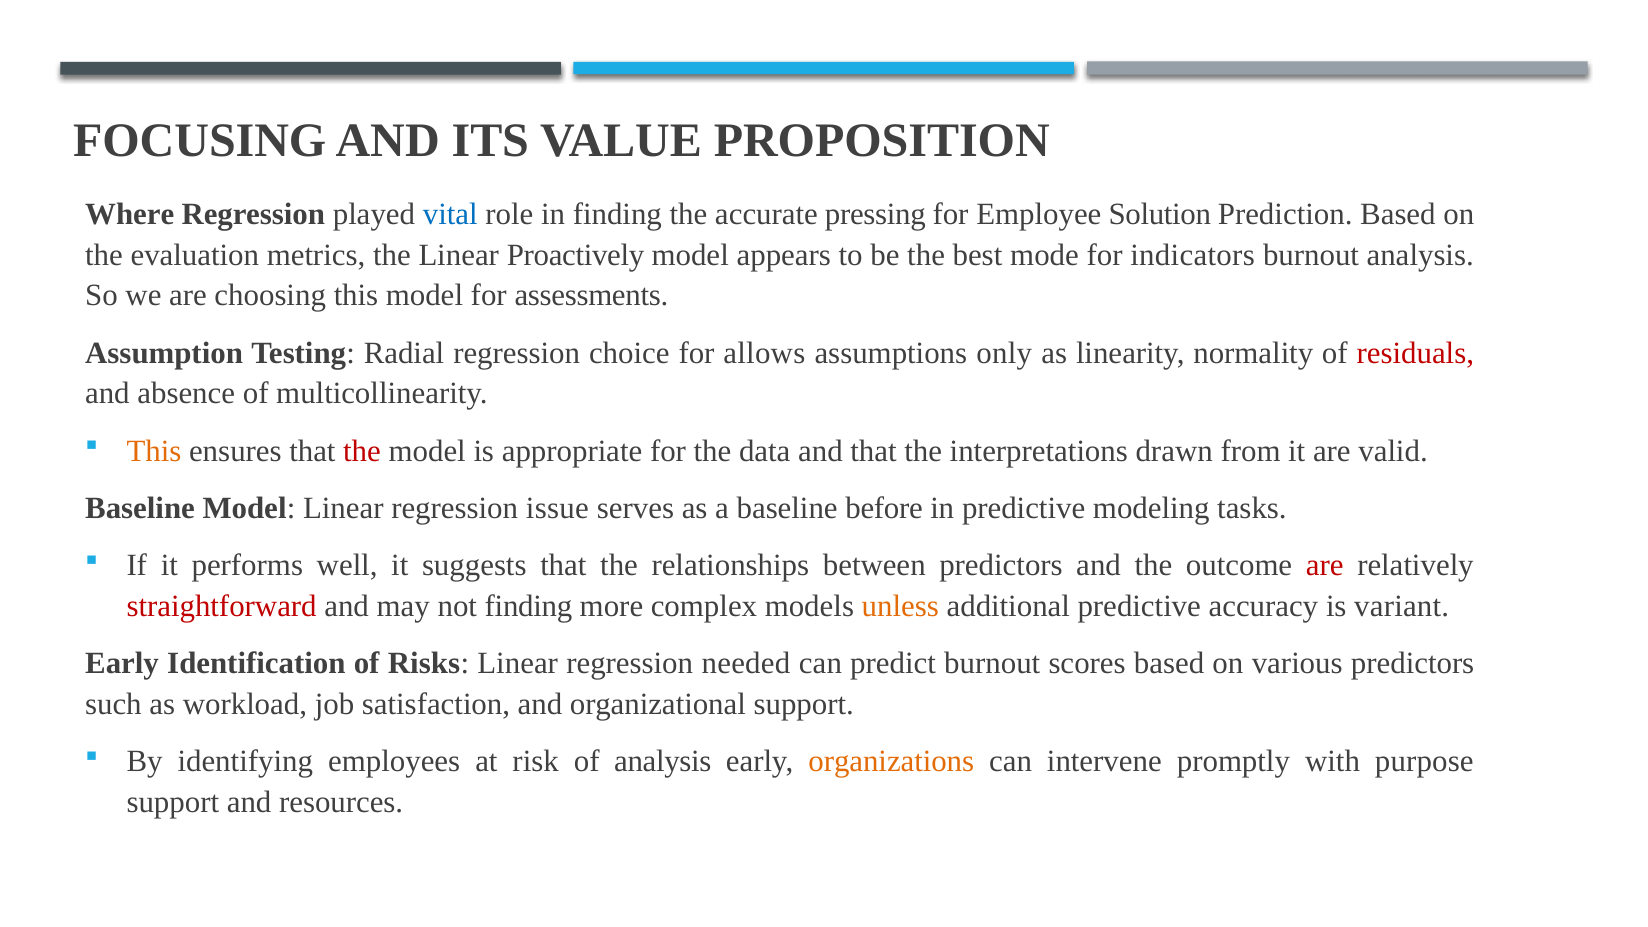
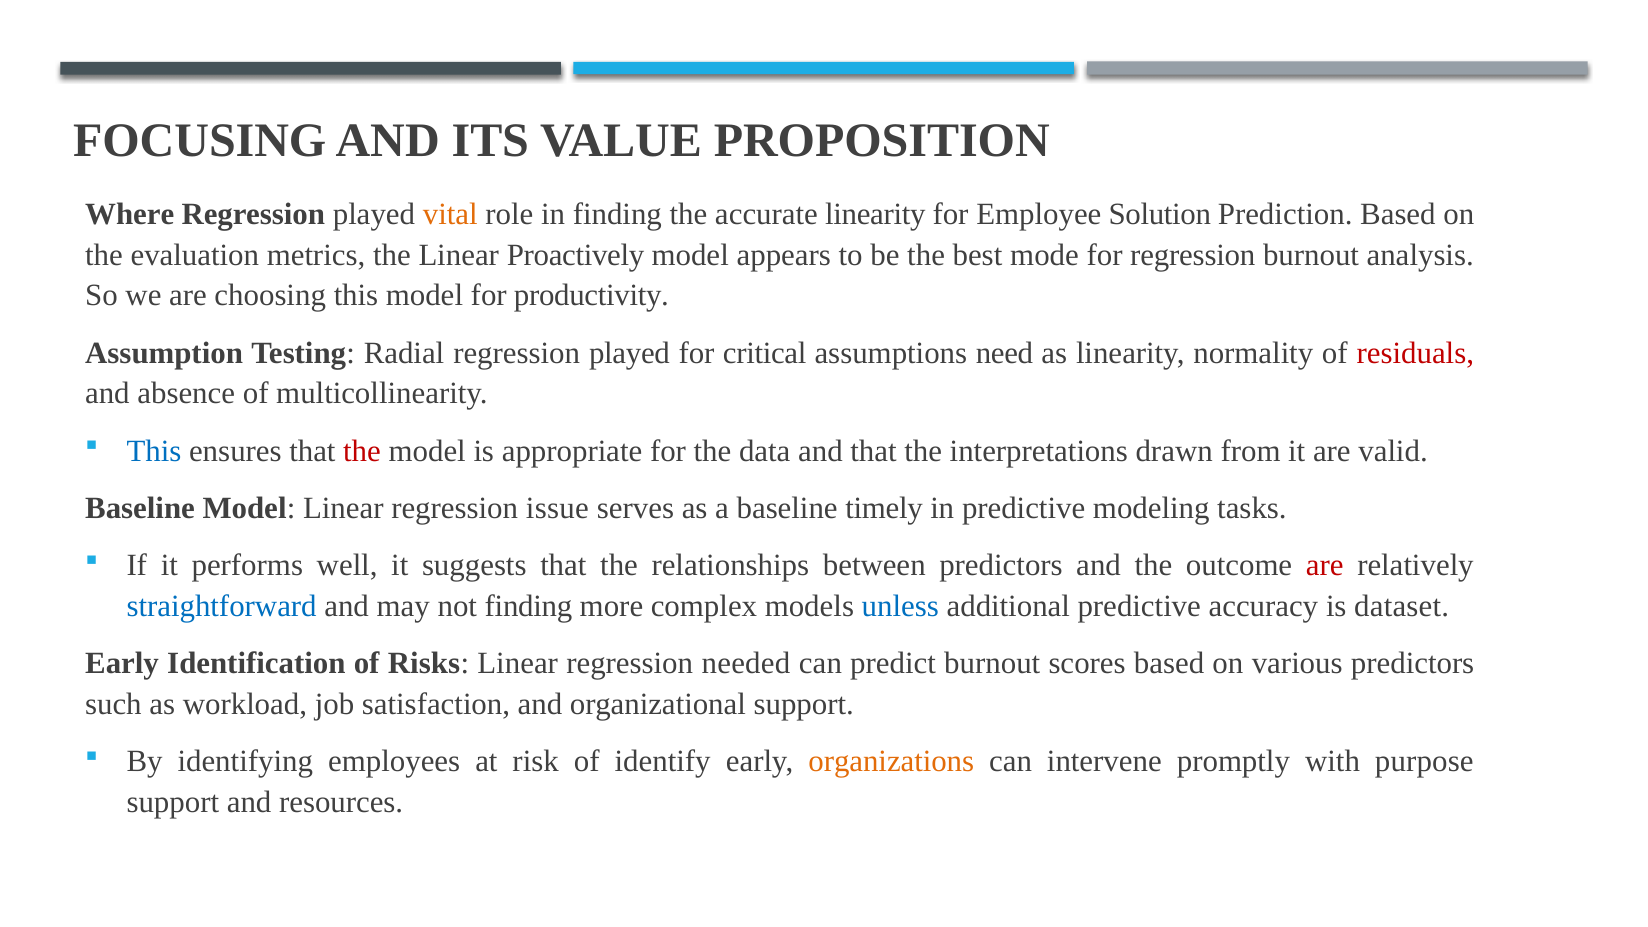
vital colour: blue -> orange
accurate pressing: pressing -> linearity
for indicators: indicators -> regression
assessments: assessments -> productivity
choice at (629, 353): choice -> played
allows: allows -> critical
only: only -> need
This at (154, 451) colour: orange -> blue
before: before -> timely
straightforward colour: red -> blue
unless colour: orange -> blue
variant: variant -> dataset
of analysis: analysis -> identify
